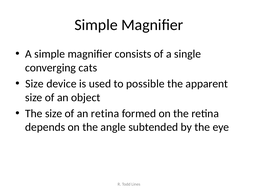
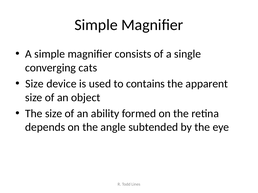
possible: possible -> contains
an retina: retina -> ability
